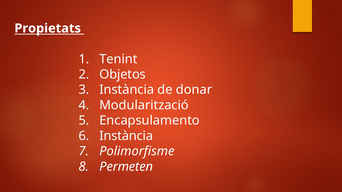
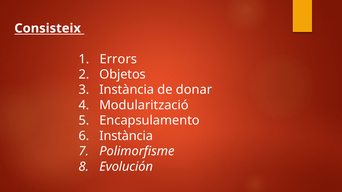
Propietats: Propietats -> Consisteix
Tenint: Tenint -> Errors
Permeten: Permeten -> Evolución
